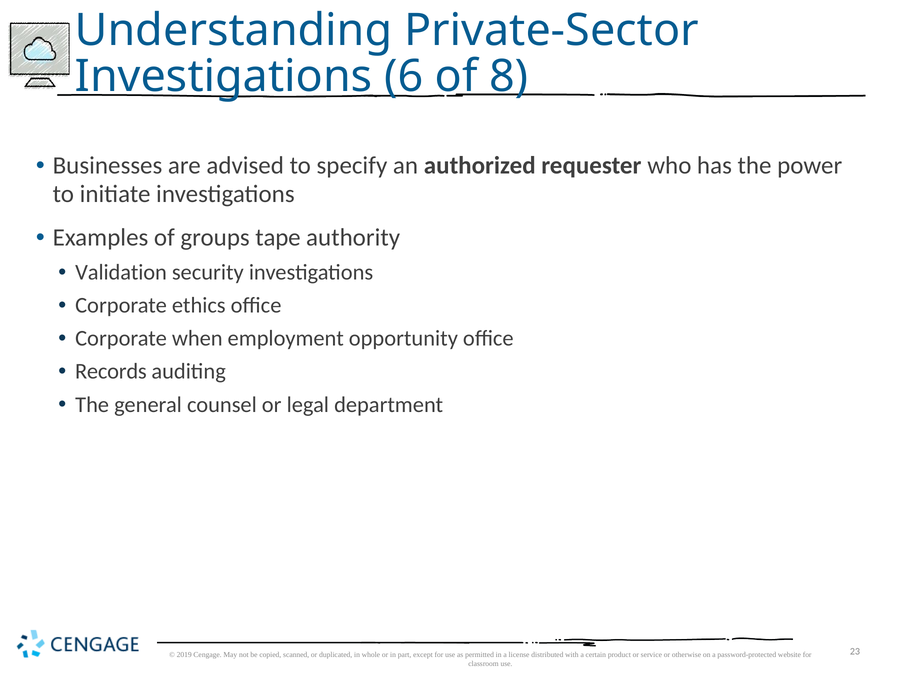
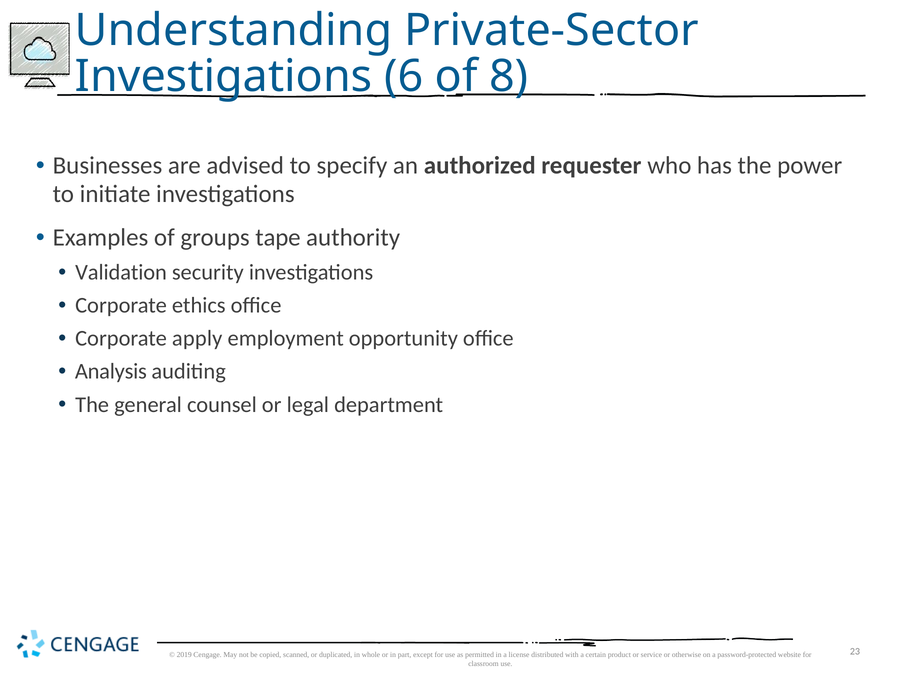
when: when -> apply
Records: Records -> Analysis
